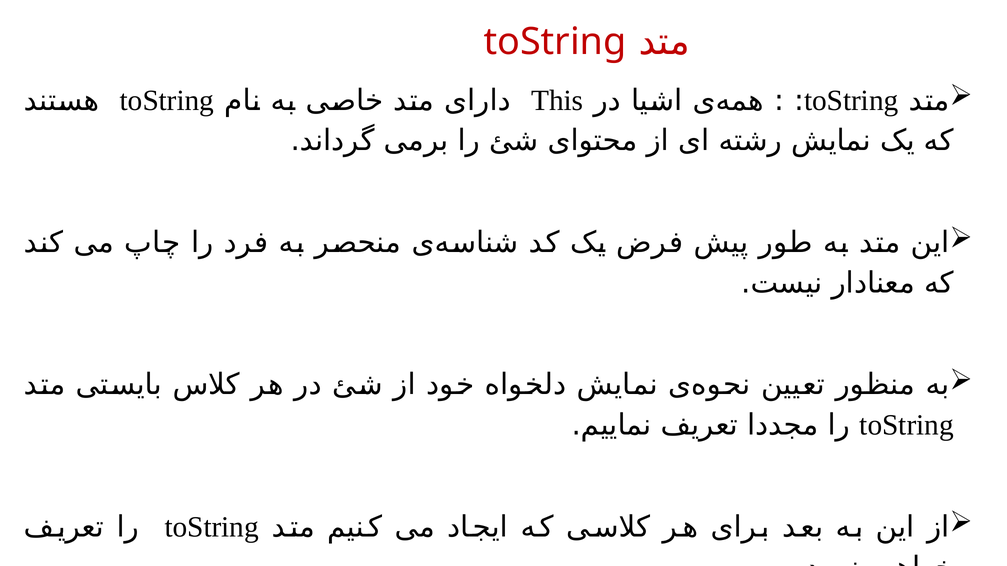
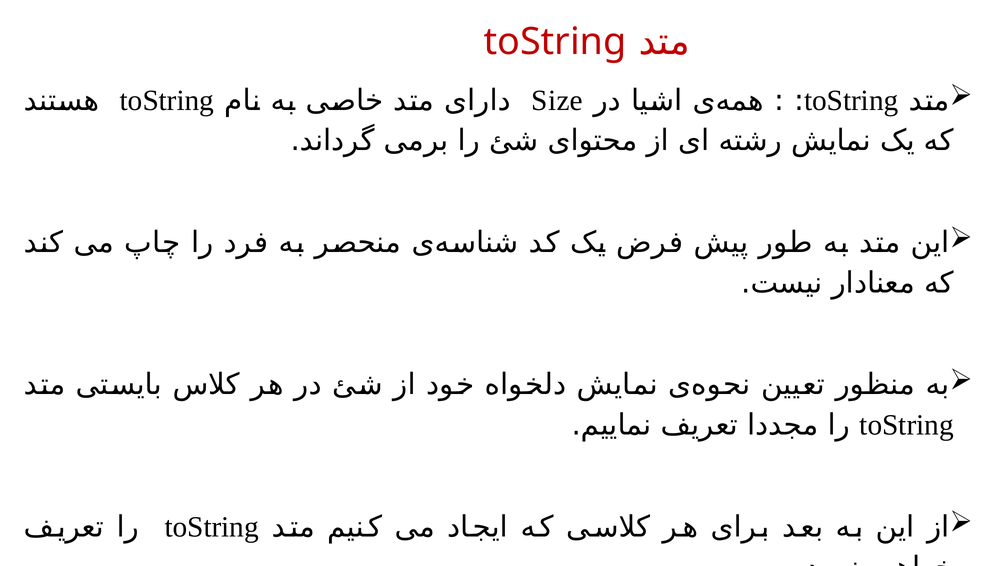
This: This -> Size
